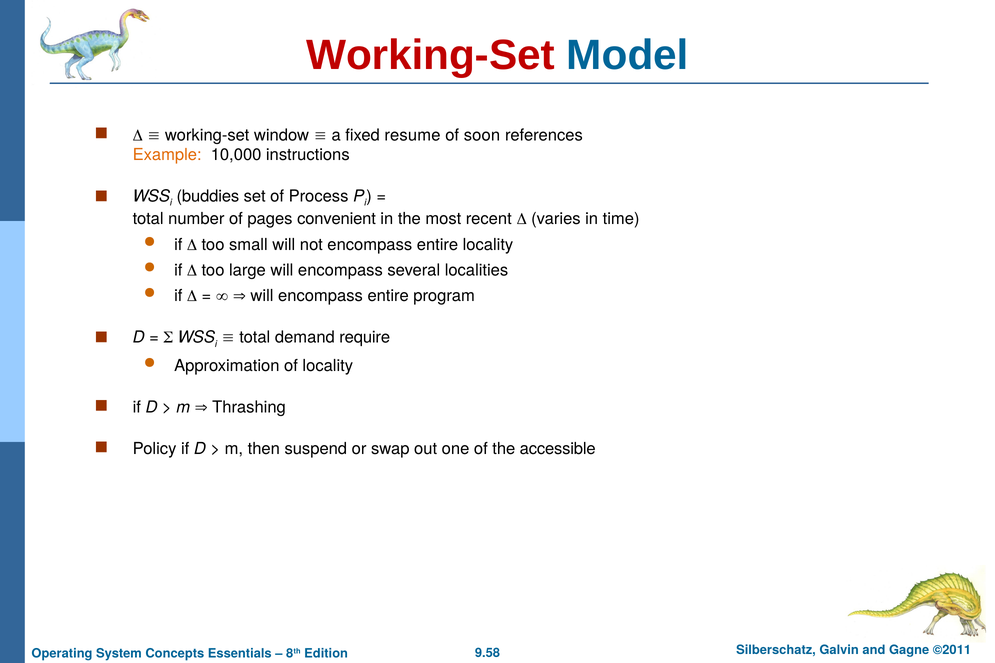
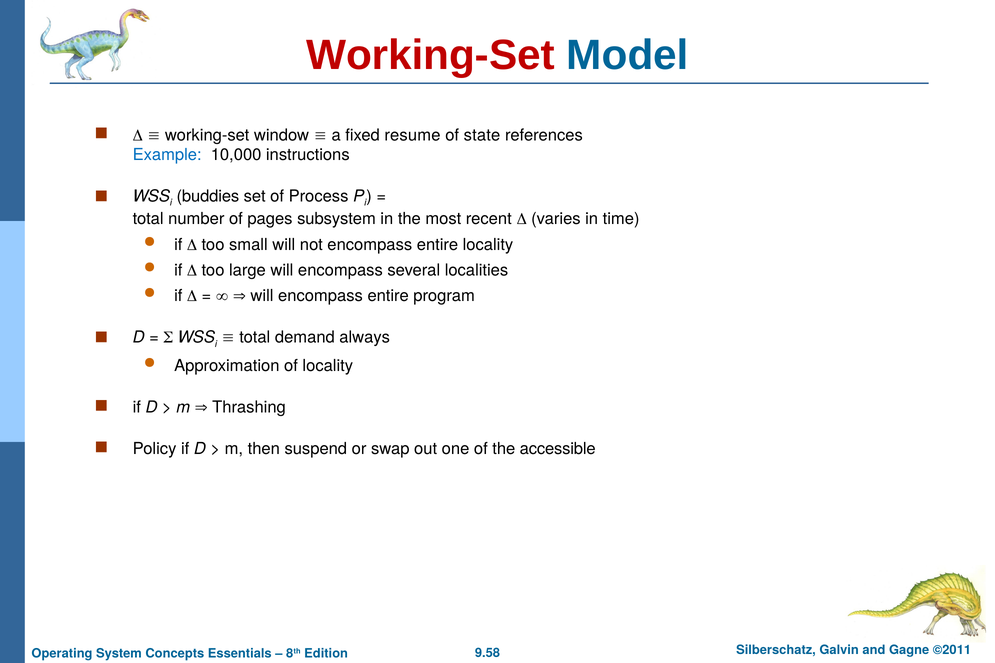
soon: soon -> state
Example colour: orange -> blue
convenient: convenient -> subsystem
require: require -> always
